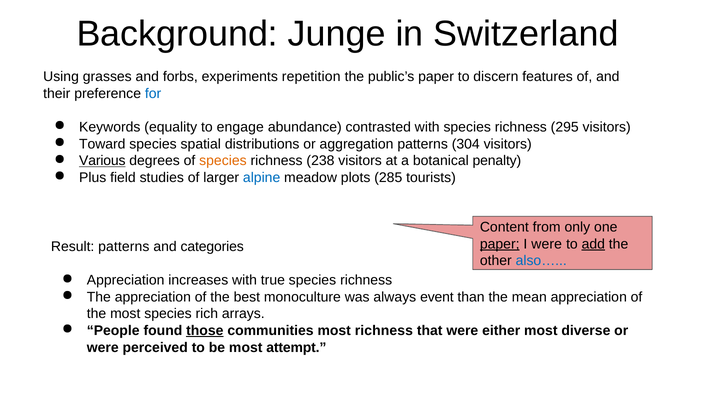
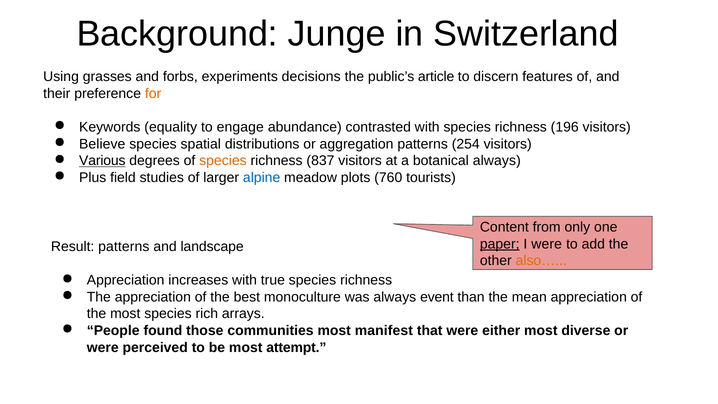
repetition: repetition -> decisions
public’s paper: paper -> article
for colour: blue -> orange
295: 295 -> 196
Toward: Toward -> Believe
304: 304 -> 254
238: 238 -> 837
botanical penalty: penalty -> always
285: 285 -> 760
add underline: present -> none
categories: categories -> landscape
also… colour: blue -> orange
those underline: present -> none
most richness: richness -> manifest
